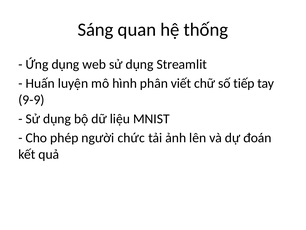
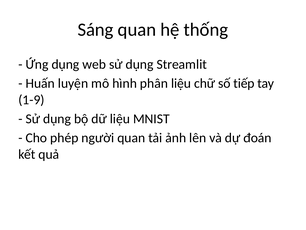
phân viết: viết -> liệu
9-9: 9-9 -> 1-9
người chức: chức -> quan
